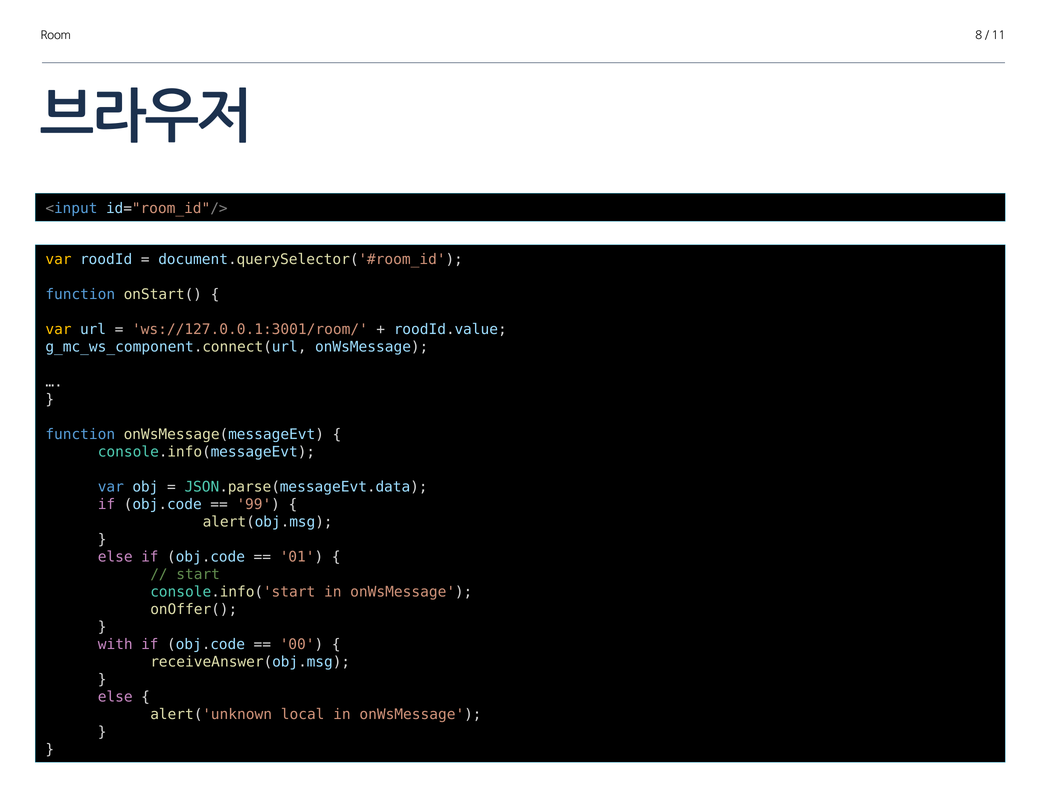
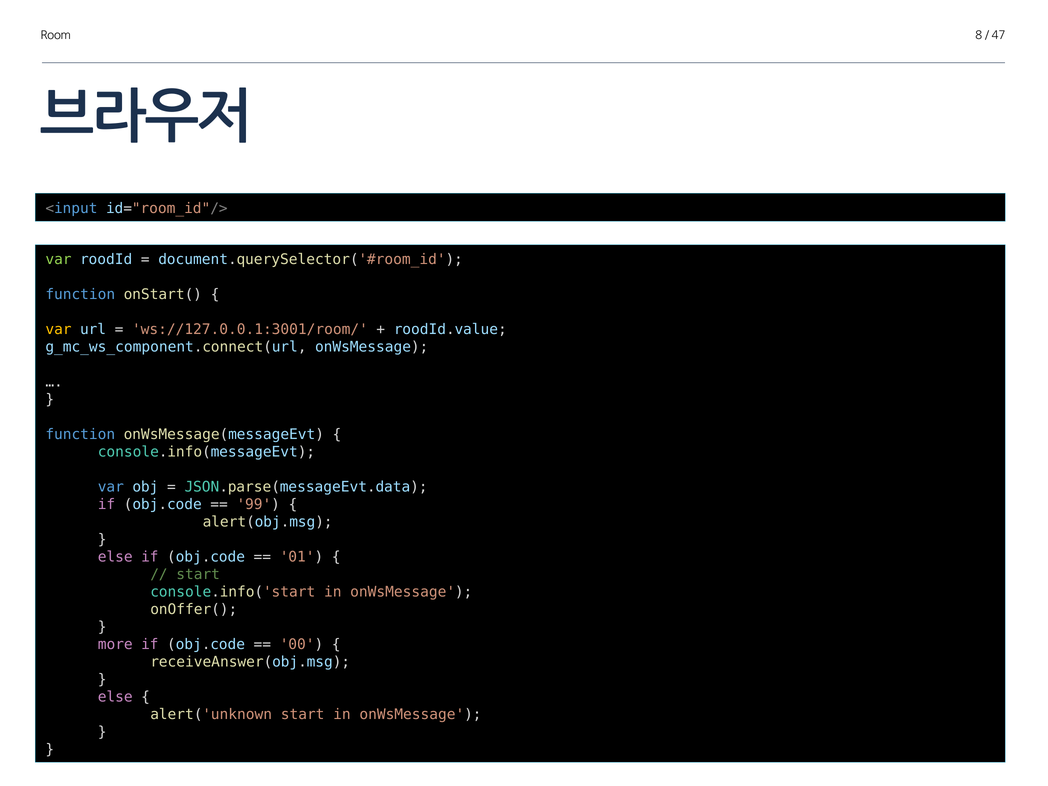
11: 11 -> 47
var at (59, 260) colour: yellow -> light green
with: with -> more
alert('unknown local: local -> start
